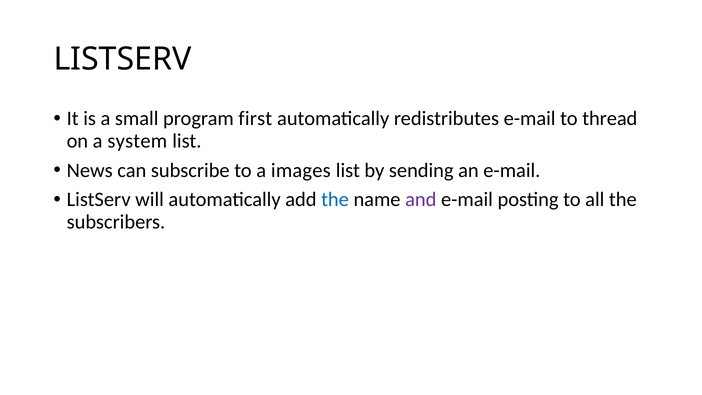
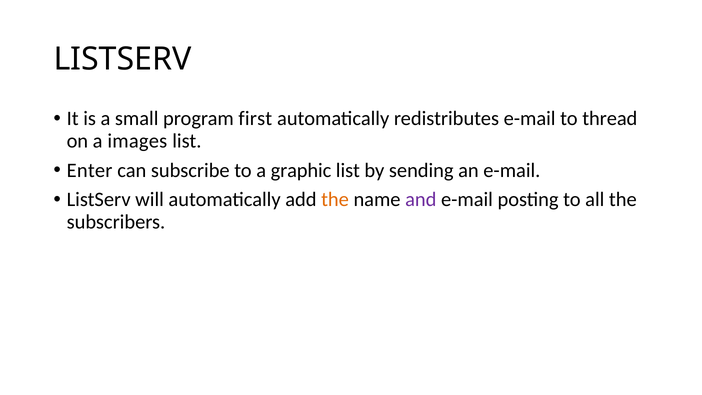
system: system -> images
News: News -> Enter
images: images -> graphic
the at (335, 200) colour: blue -> orange
